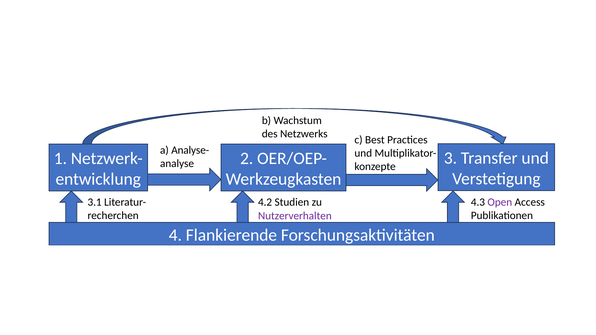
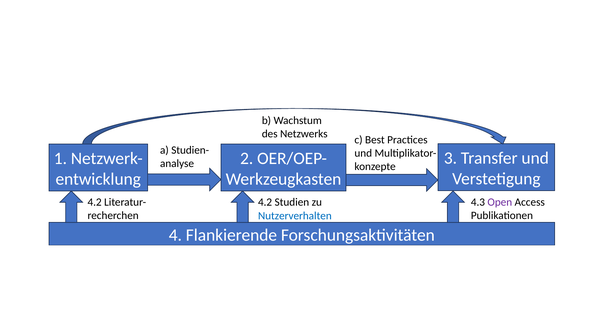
Analyse-: Analyse- -> Studien-
3.1 at (95, 202): 3.1 -> 4.2
Nutzerverhalten colour: purple -> blue
